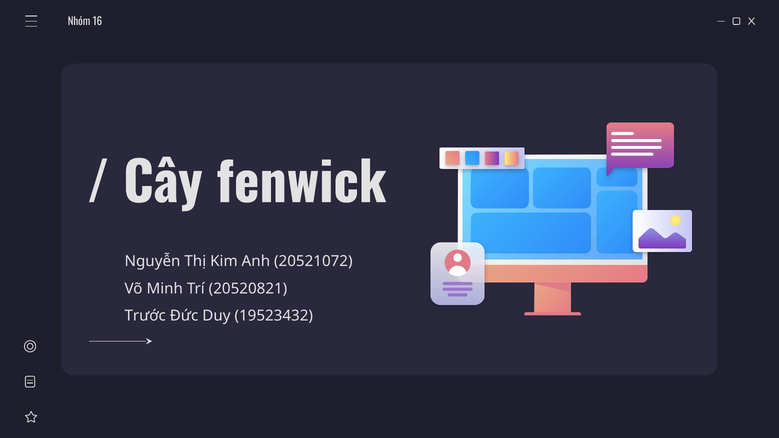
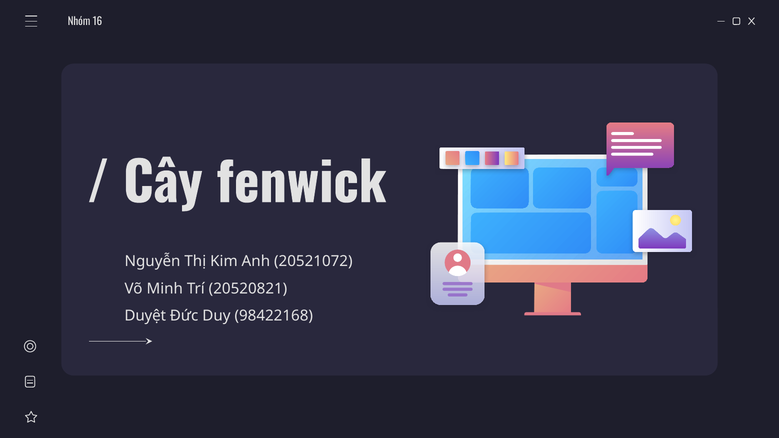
Trước: Trước -> Duyệt
19523432: 19523432 -> 98422168
